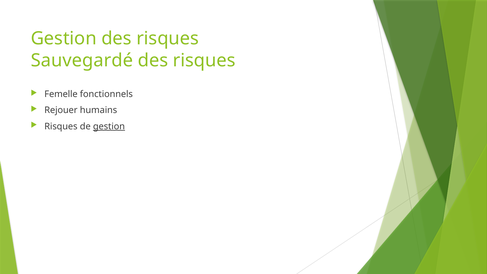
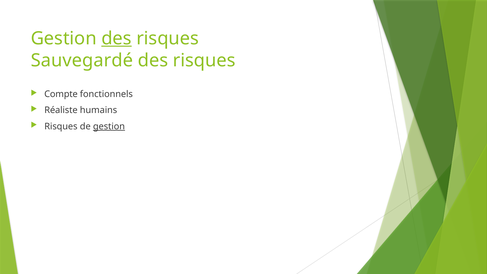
des at (117, 38) underline: none -> present
Femelle: Femelle -> Compte
Rejouer: Rejouer -> Réaliste
